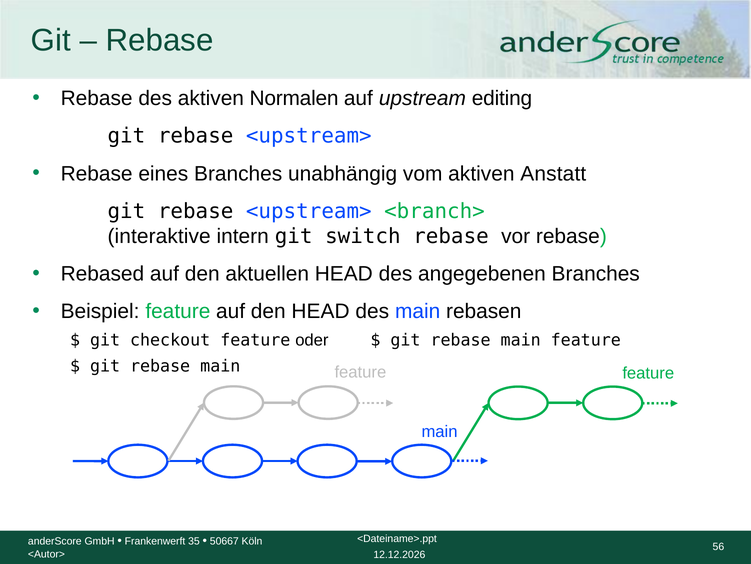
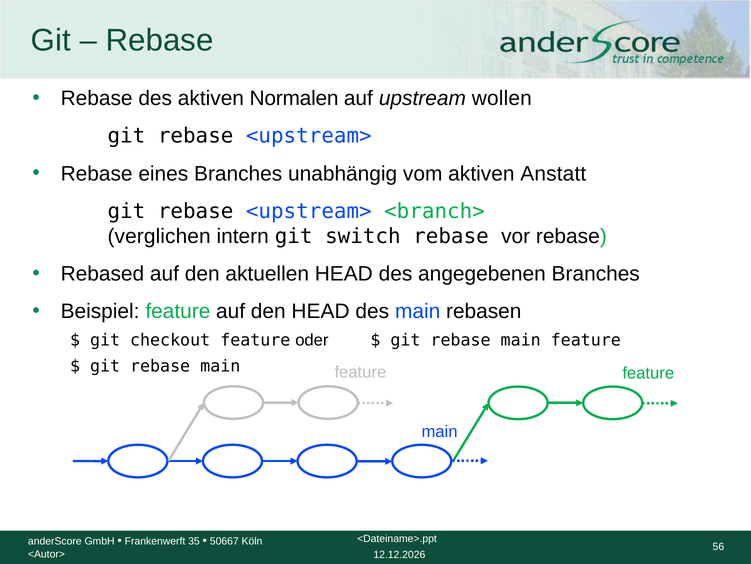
editing: editing -> wollen
interaktive: interaktive -> verglichen
